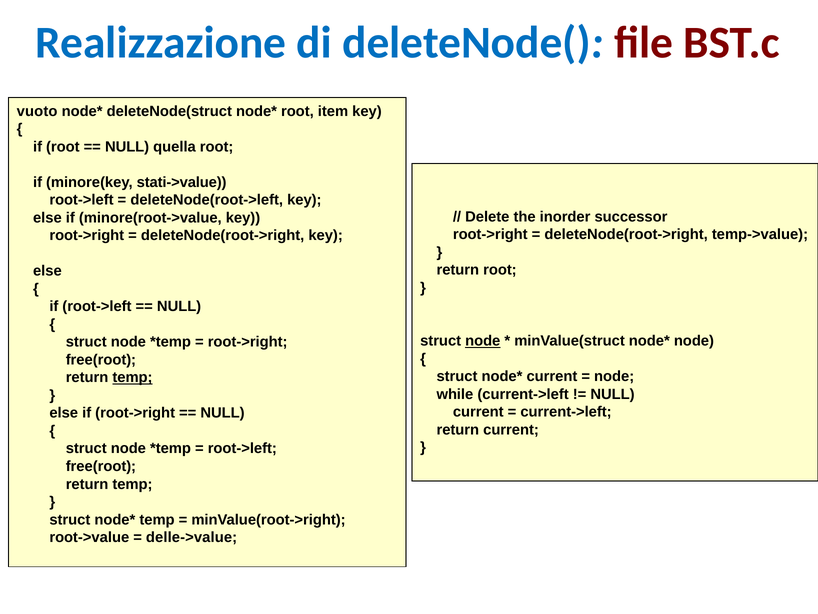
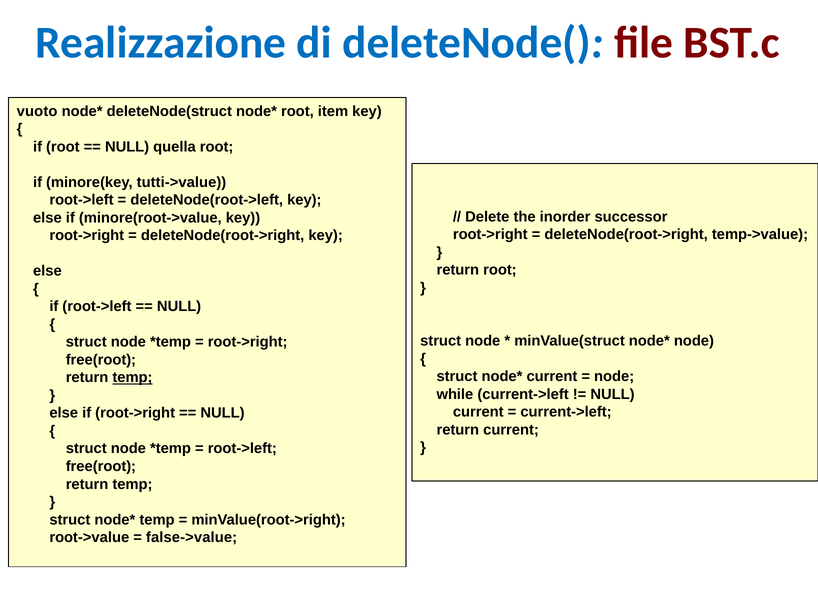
stati->value: stati->value -> tutti->value
node at (483, 341) underline: present -> none
delle->value: delle->value -> false->value
